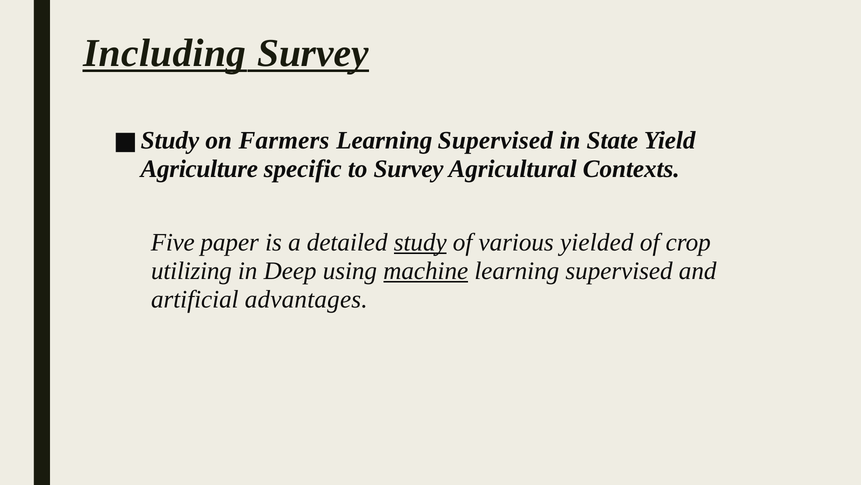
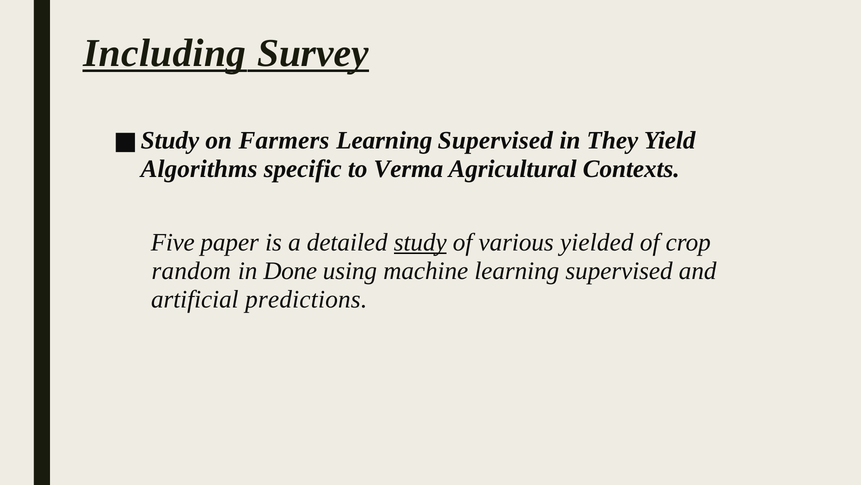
State: State -> They
Agriculture: Agriculture -> Algorithms
to Survey: Survey -> Verma
utilizing: utilizing -> random
Deep: Deep -> Done
machine underline: present -> none
advantages: advantages -> predictions
